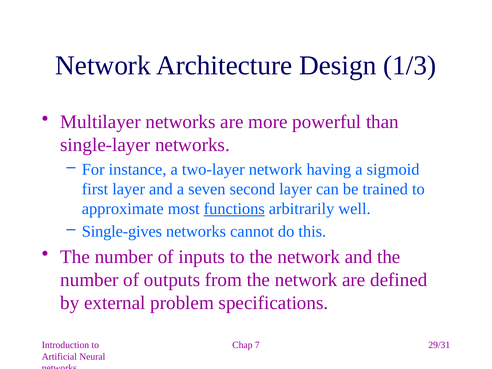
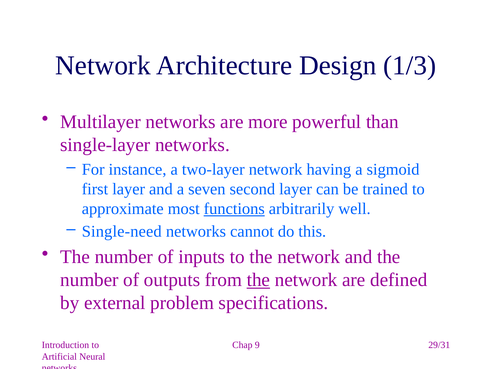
Single-gives: Single-gives -> Single-need
the at (258, 280) underline: none -> present
7: 7 -> 9
